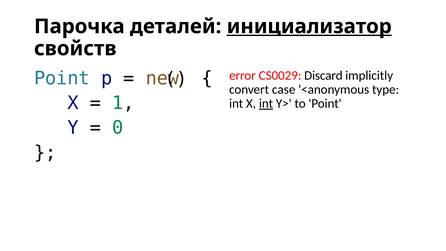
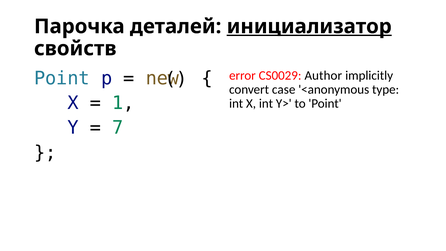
Discard: Discard -> Author
int at (266, 104) underline: present -> none
0: 0 -> 7
